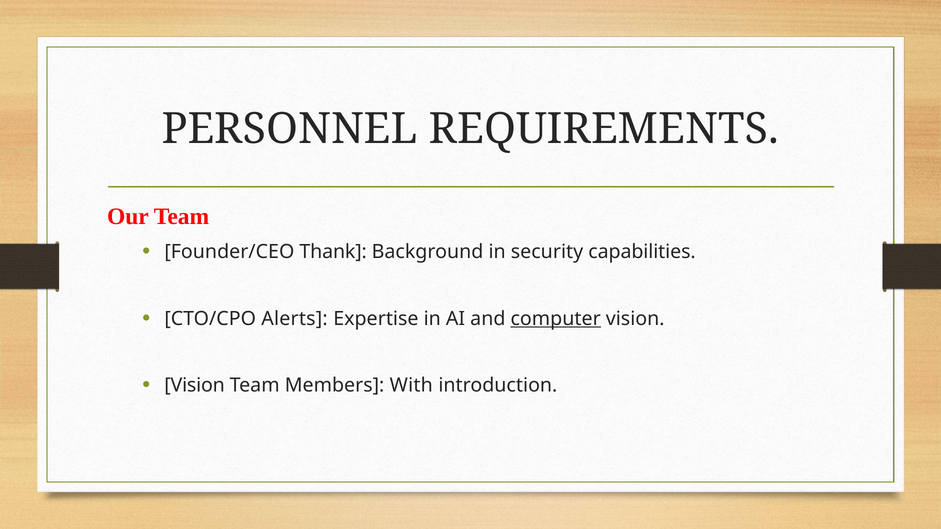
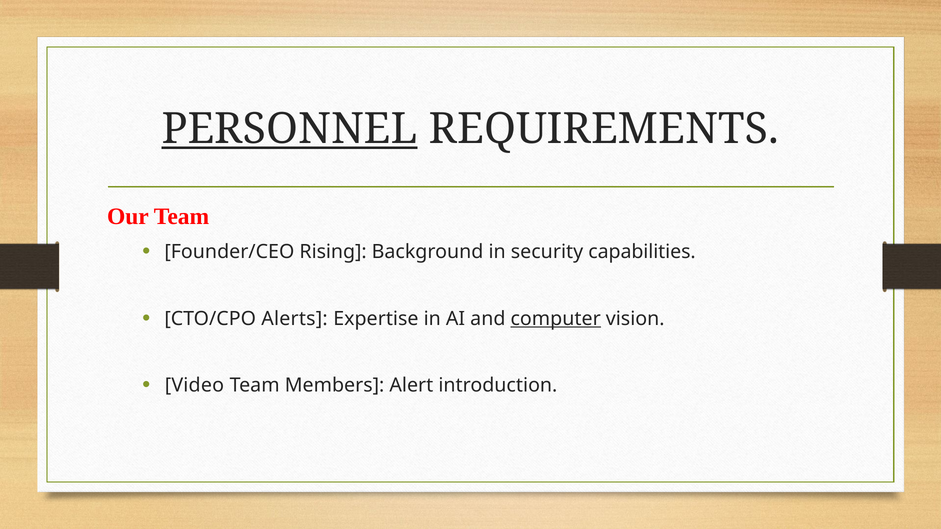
PERSONNEL underline: none -> present
Thank: Thank -> Rising
Vision at (195, 385): Vision -> Video
With: With -> Alert
